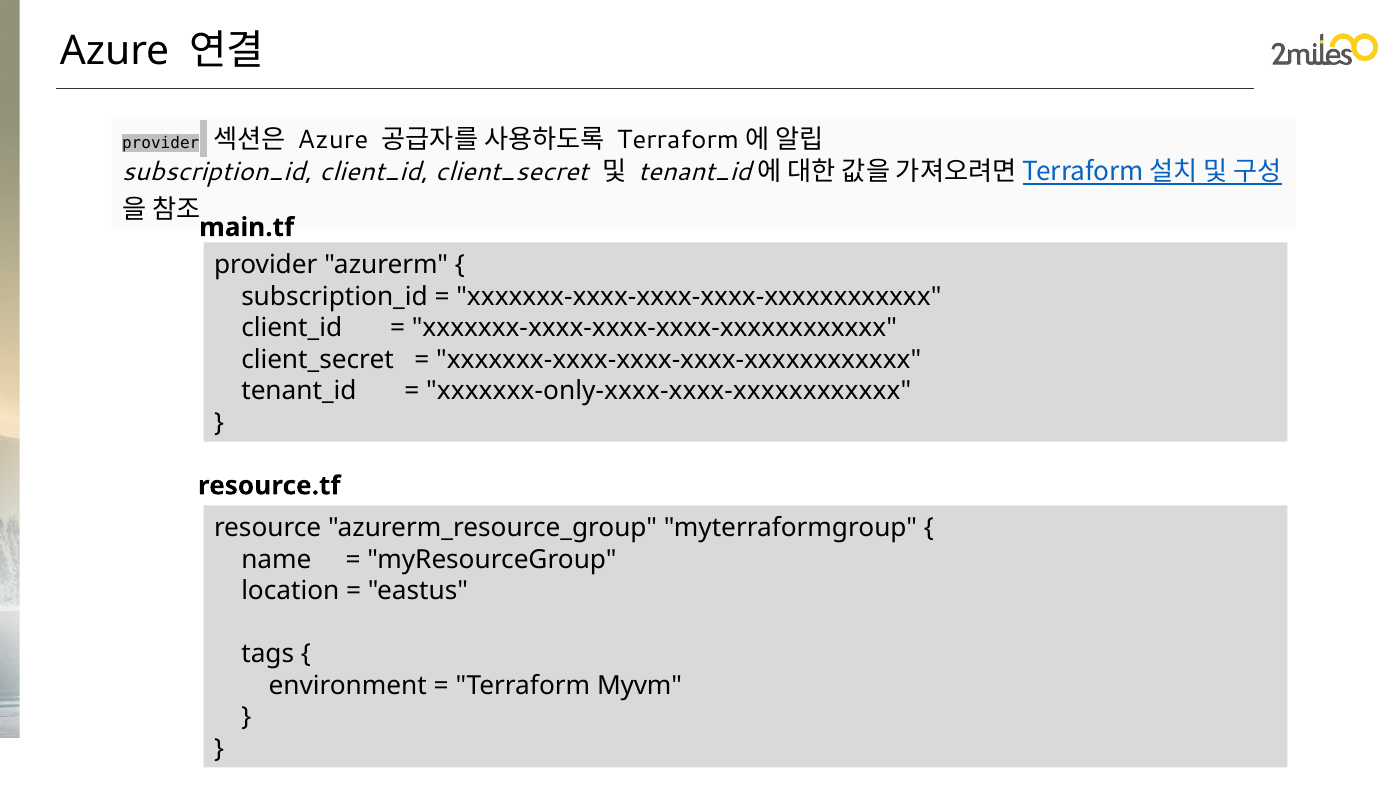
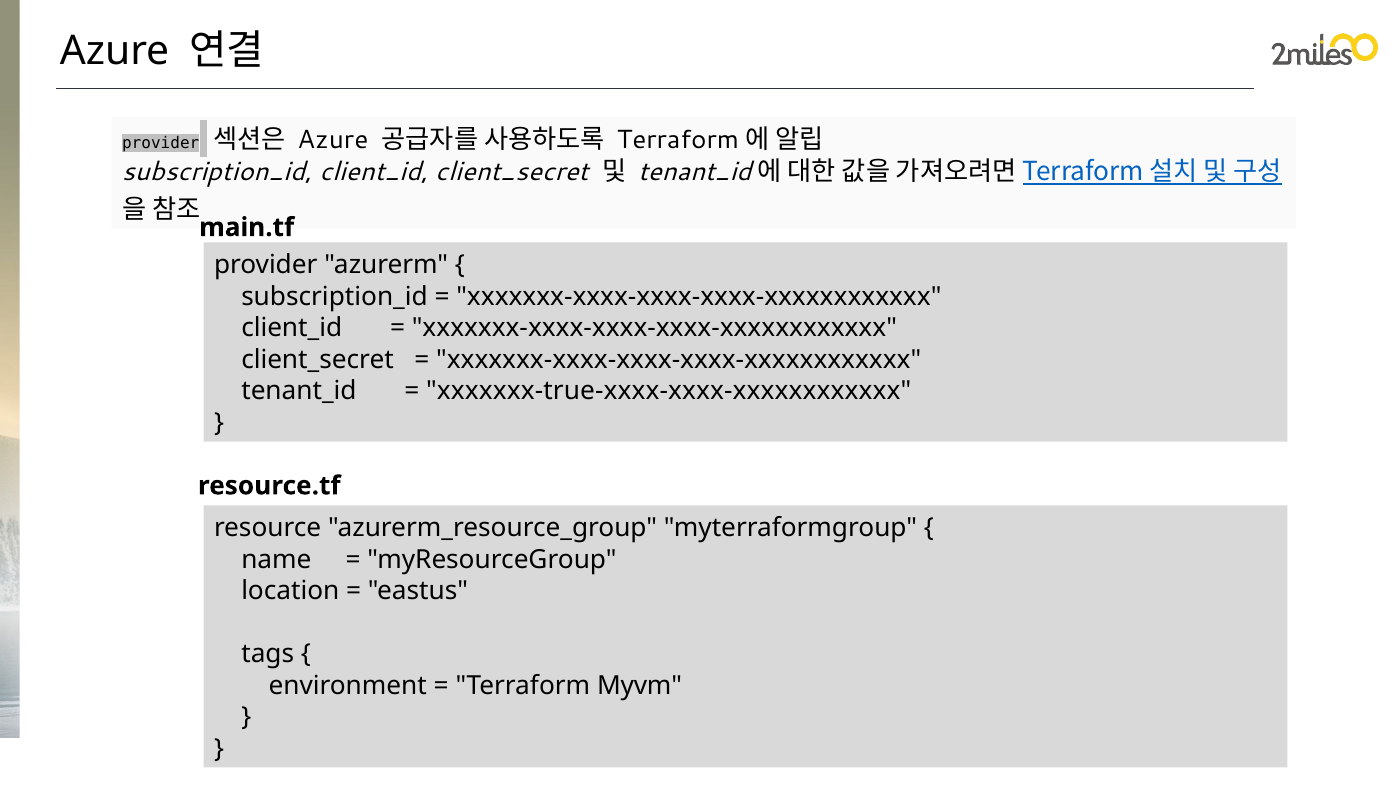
xxxxxxx-only-xxxx-xxxx-xxxxxxxxxxxx: xxxxxxx-only-xxxx-xxxx-xxxxxxxxxxxx -> xxxxxxx-true-xxxx-xxxx-xxxxxxxxxxxx
